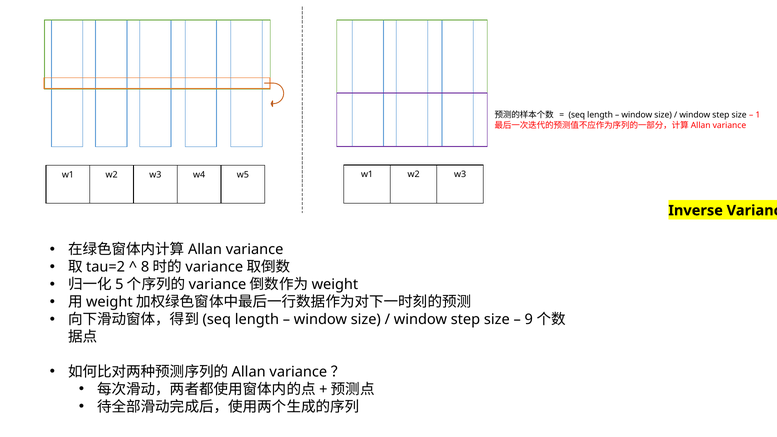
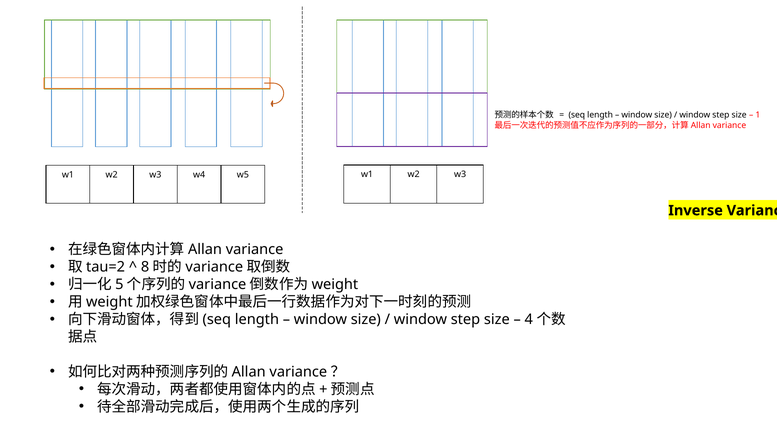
9: 9 -> 4
